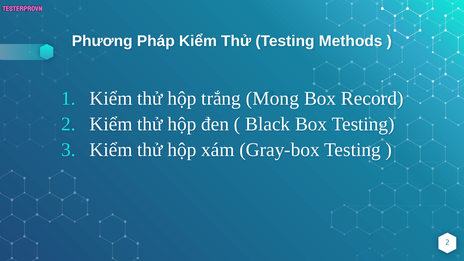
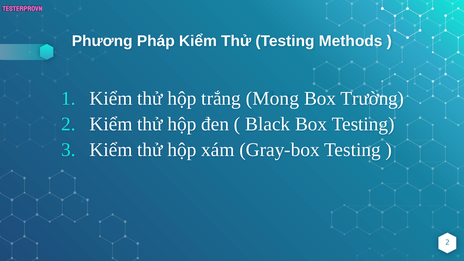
Record: Record -> Trường
